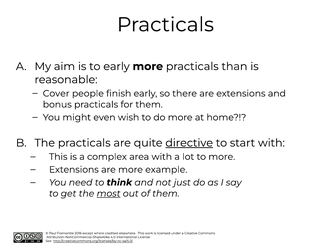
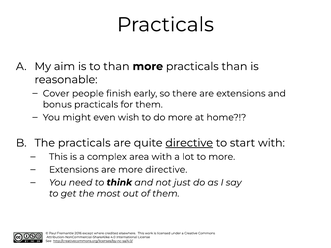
to early: early -> than
more example: example -> directive
most underline: present -> none
